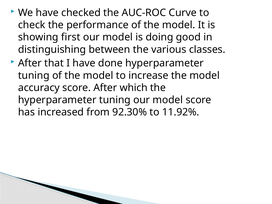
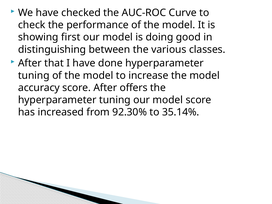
which: which -> offers
11.92%: 11.92% -> 35.14%
